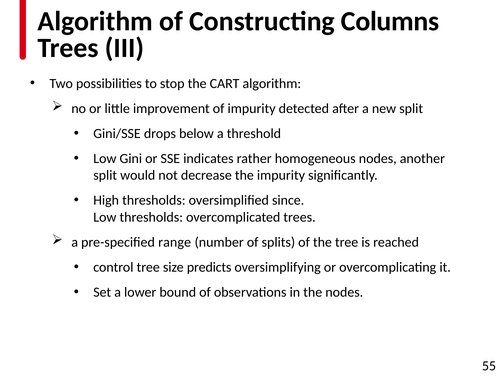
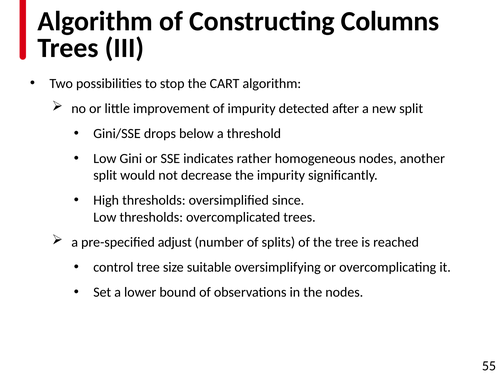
range: range -> adjust
predicts: predicts -> suitable
